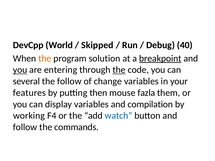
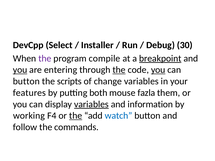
World: World -> Select
Skipped: Skipped -> Installer
40: 40 -> 30
the at (45, 58) colour: orange -> purple
solution: solution -> compile
you at (158, 70) underline: none -> present
several at (26, 81): several -> button
the follow: follow -> scripts
then: then -> both
variables at (91, 104) underline: none -> present
compilation: compilation -> information
the at (76, 116) underline: none -> present
